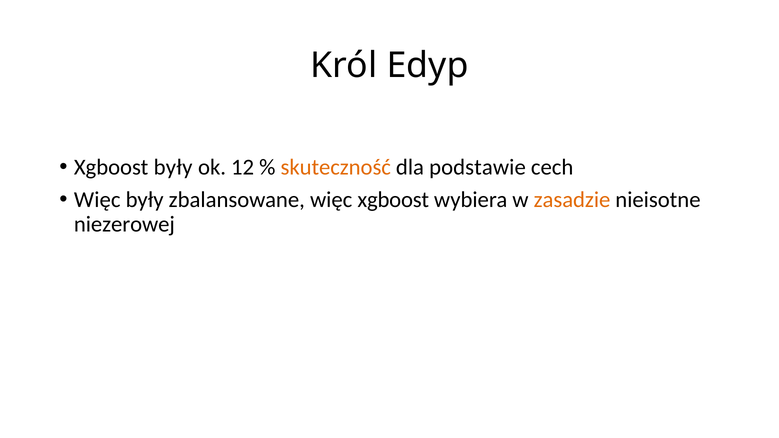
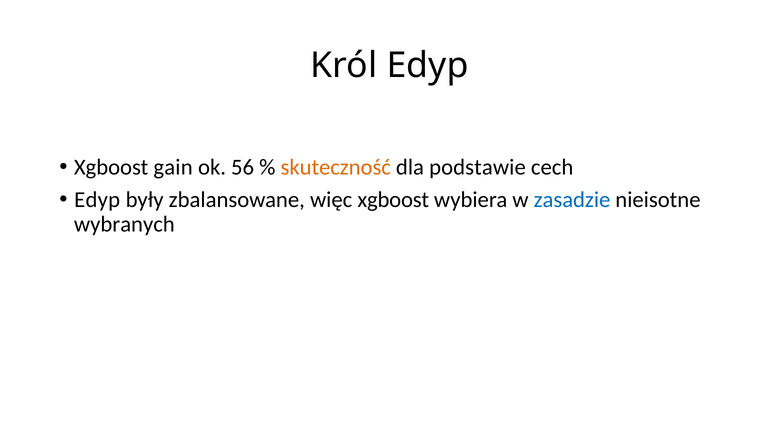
Xgboost były: były -> gain
12: 12 -> 56
Więc at (97, 200): Więc -> Edyp
zasadzie colour: orange -> blue
niezerowej: niezerowej -> wybranych
